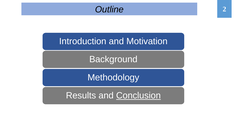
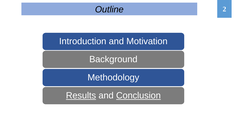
Results underline: none -> present
